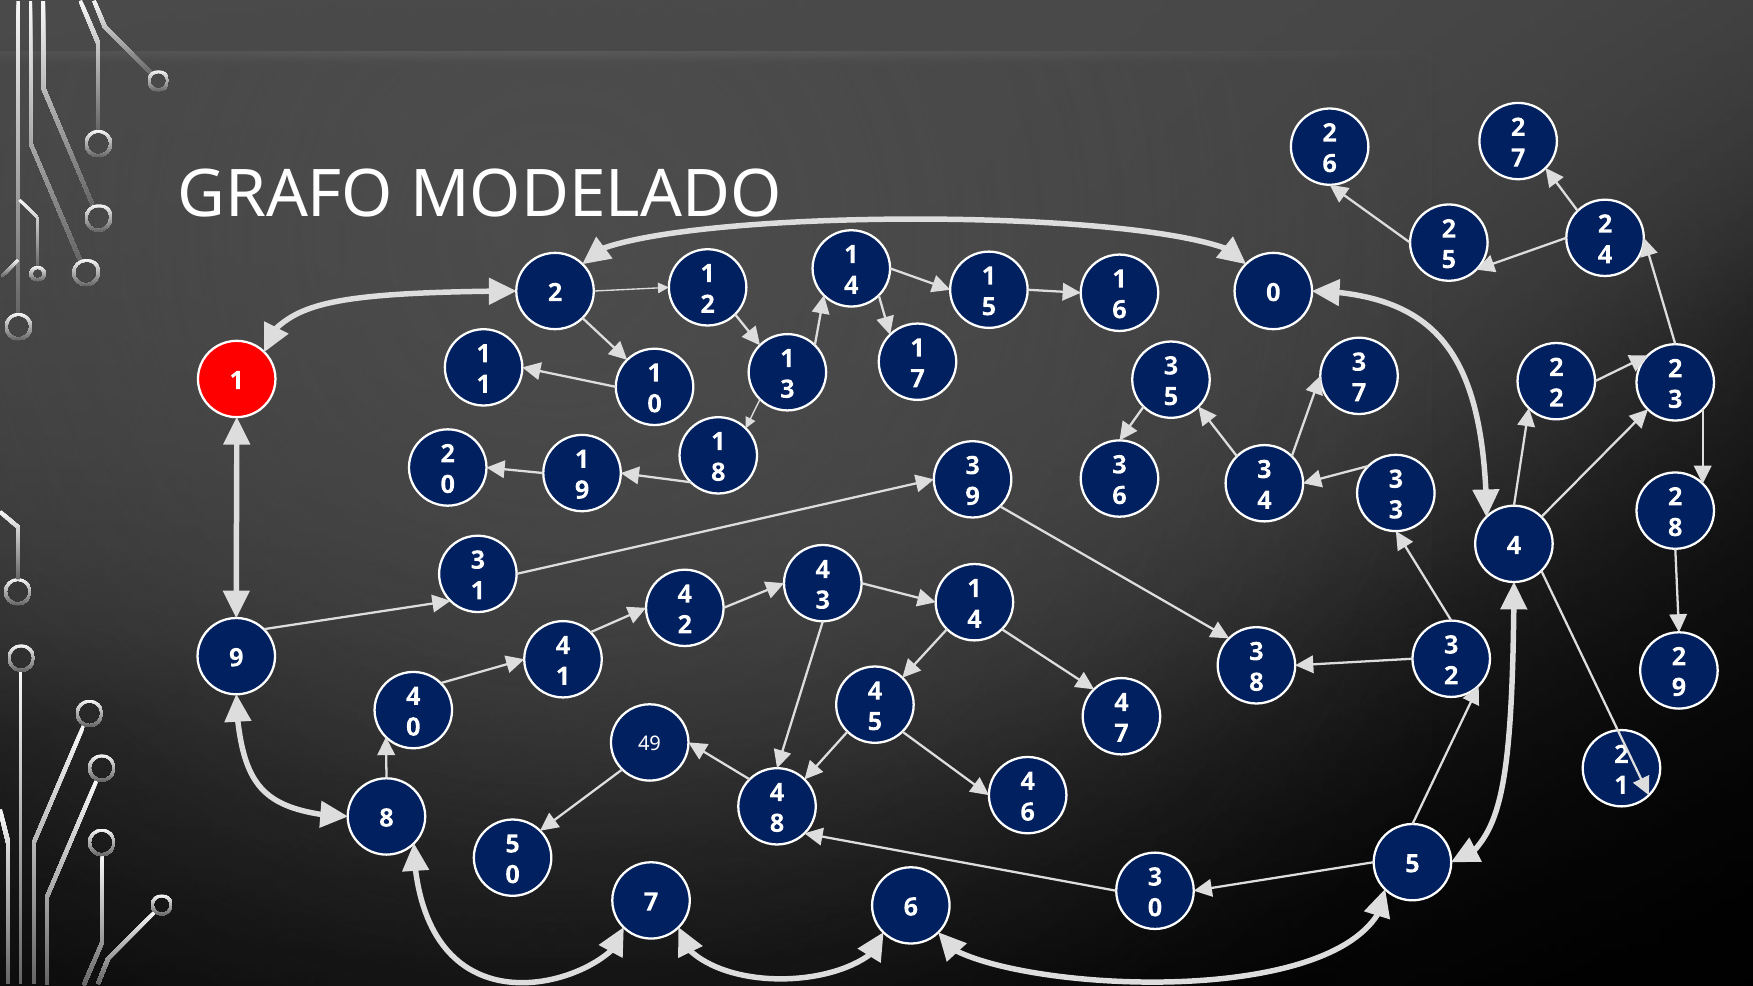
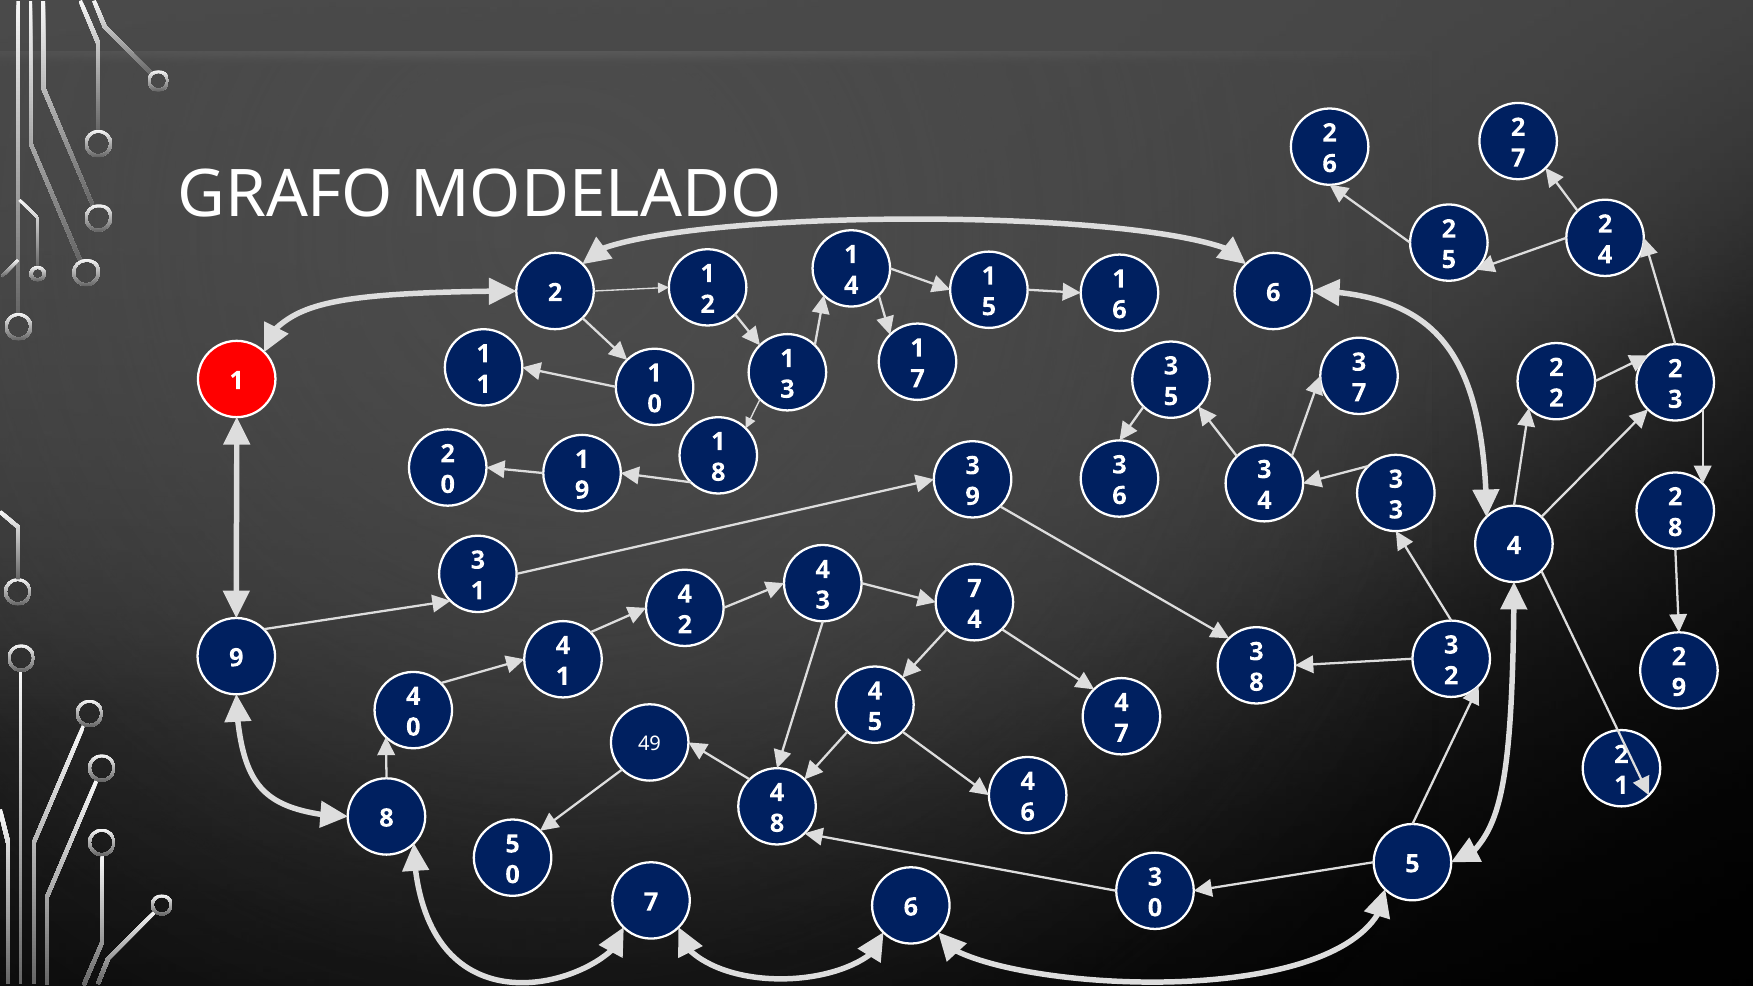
0 at (1273, 293): 0 -> 6
1 at (974, 589): 1 -> 7
